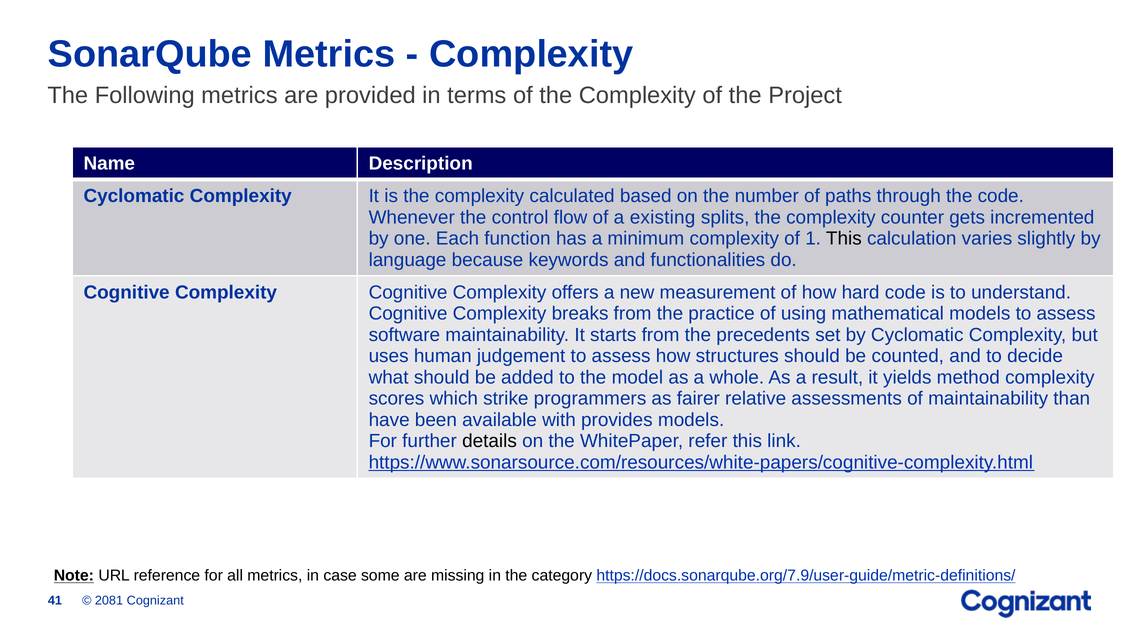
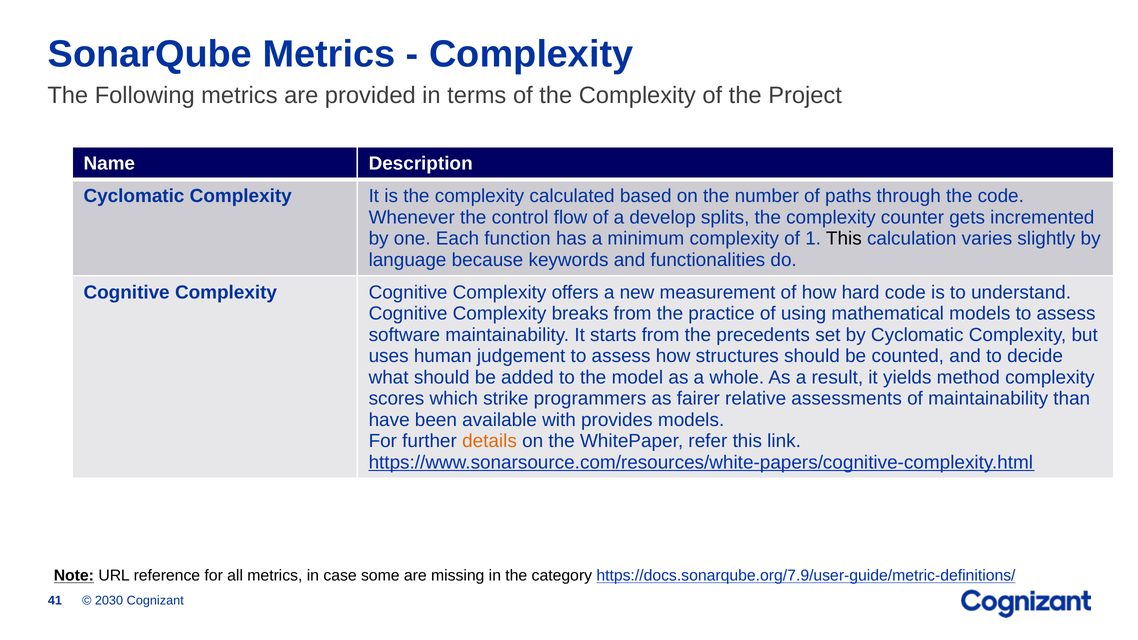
existing: existing -> develop
details colour: black -> orange
2081: 2081 -> 2030
